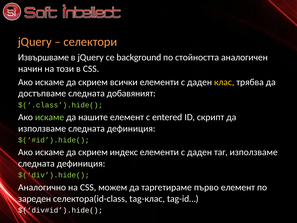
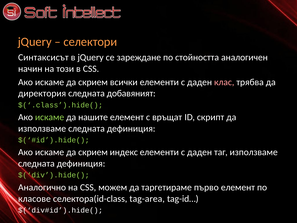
Извършваме: Извършваме -> Синтаксисът
background: background -> зареждане
клас colour: yellow -> pink
достъпваме: достъпваме -> директория
entered: entered -> връщат
зареден: зареден -> класове
tag-клас: tag-клас -> tag-area
